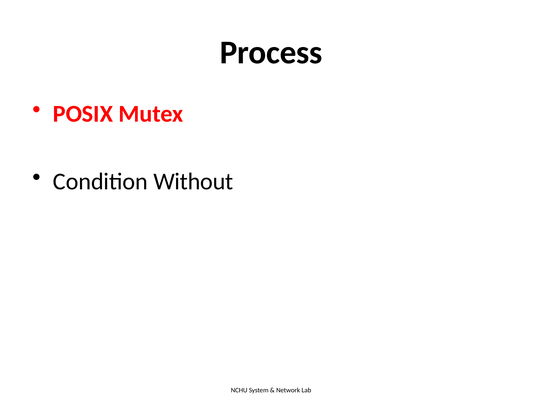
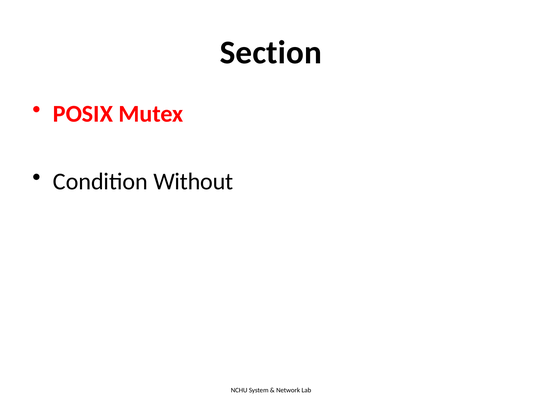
Process: Process -> Section
